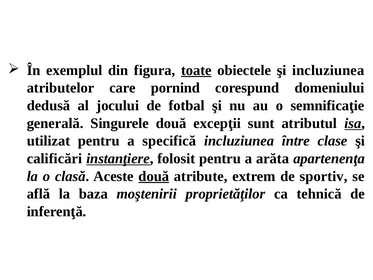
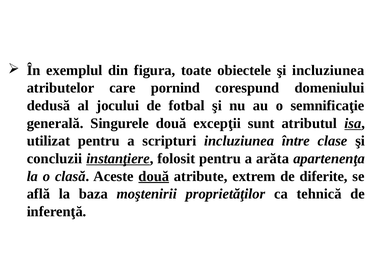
toate underline: present -> none
specifică: specifică -> scripturi
calificări: calificări -> concluzii
sportiv: sportiv -> diferite
